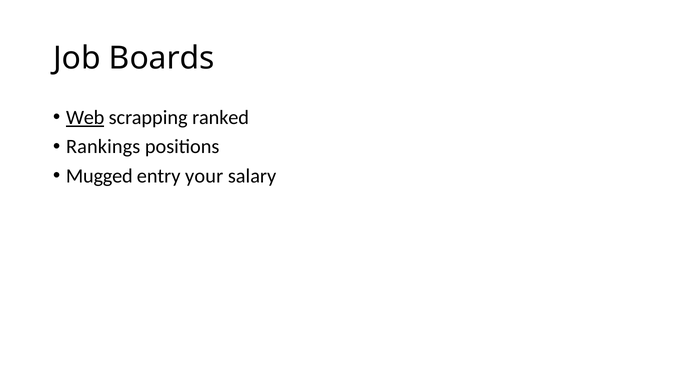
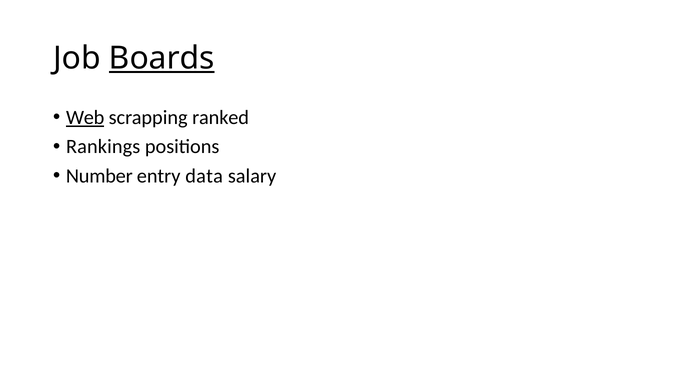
Boards underline: none -> present
Mugged: Mugged -> Number
your: your -> data
